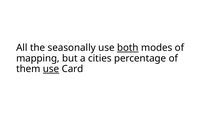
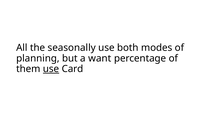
both underline: present -> none
mapping: mapping -> planning
cities: cities -> want
